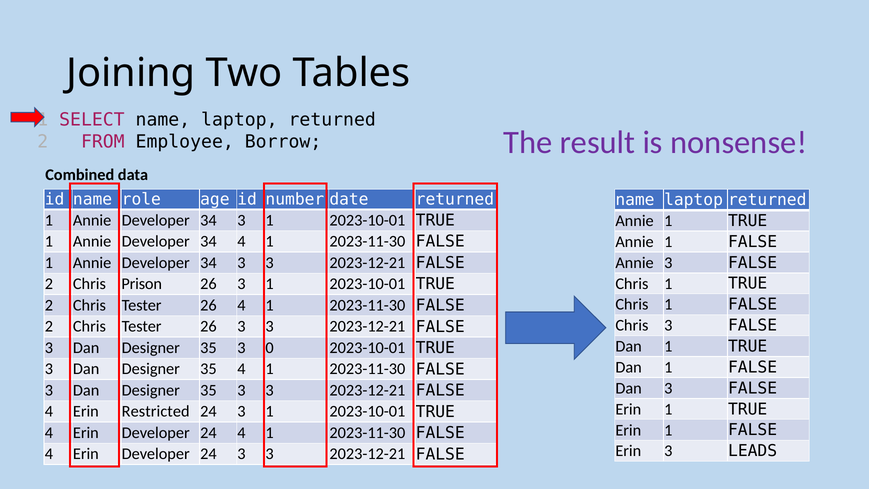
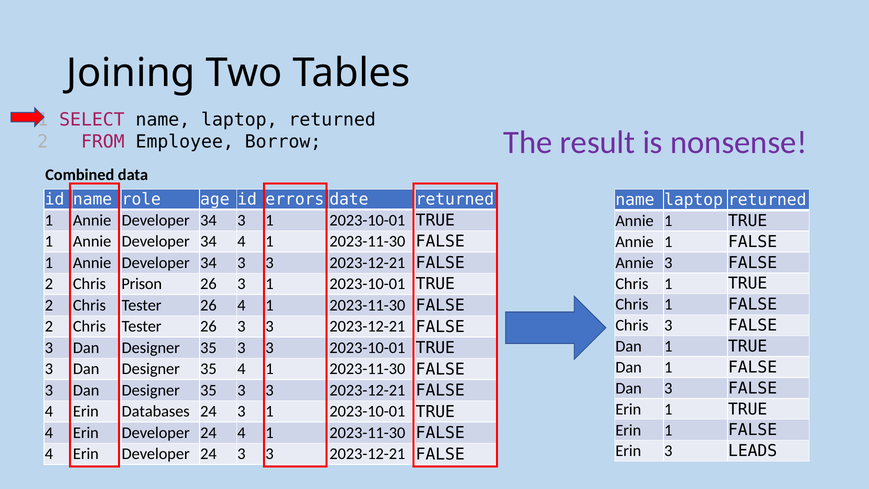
number: number -> errors
0 at (270, 348): 0 -> 3
Restricted: Restricted -> Databases
